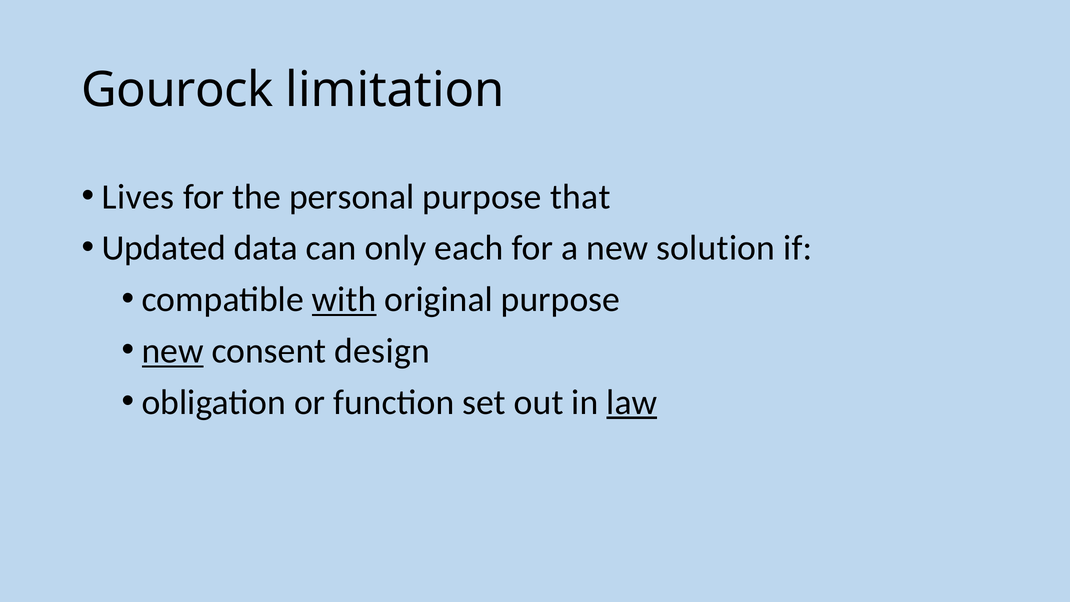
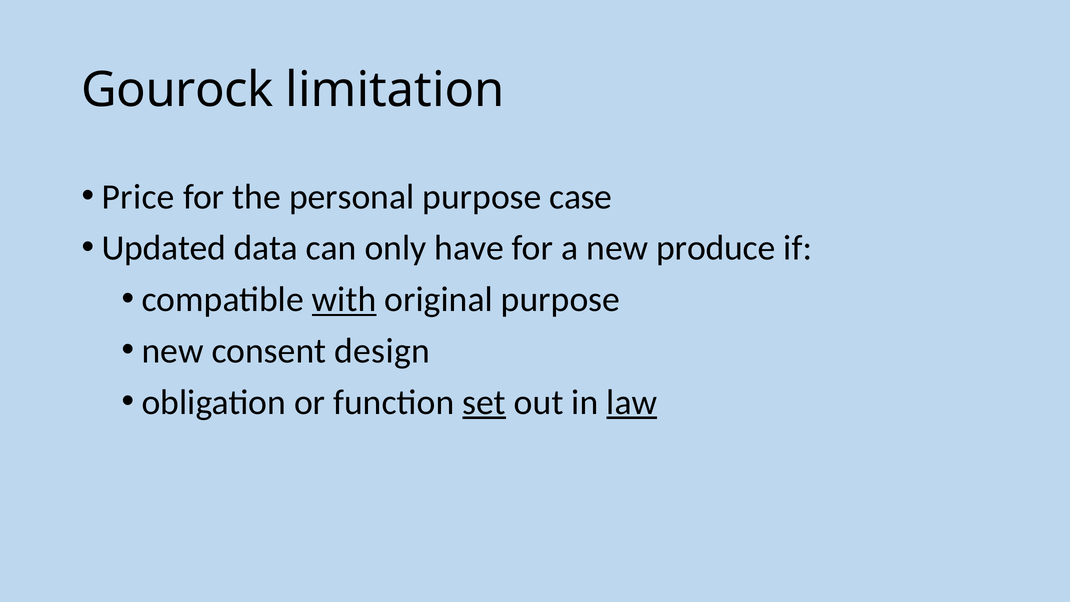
Lives: Lives -> Price
that: that -> case
each: each -> have
solution: solution -> produce
new at (173, 351) underline: present -> none
set underline: none -> present
